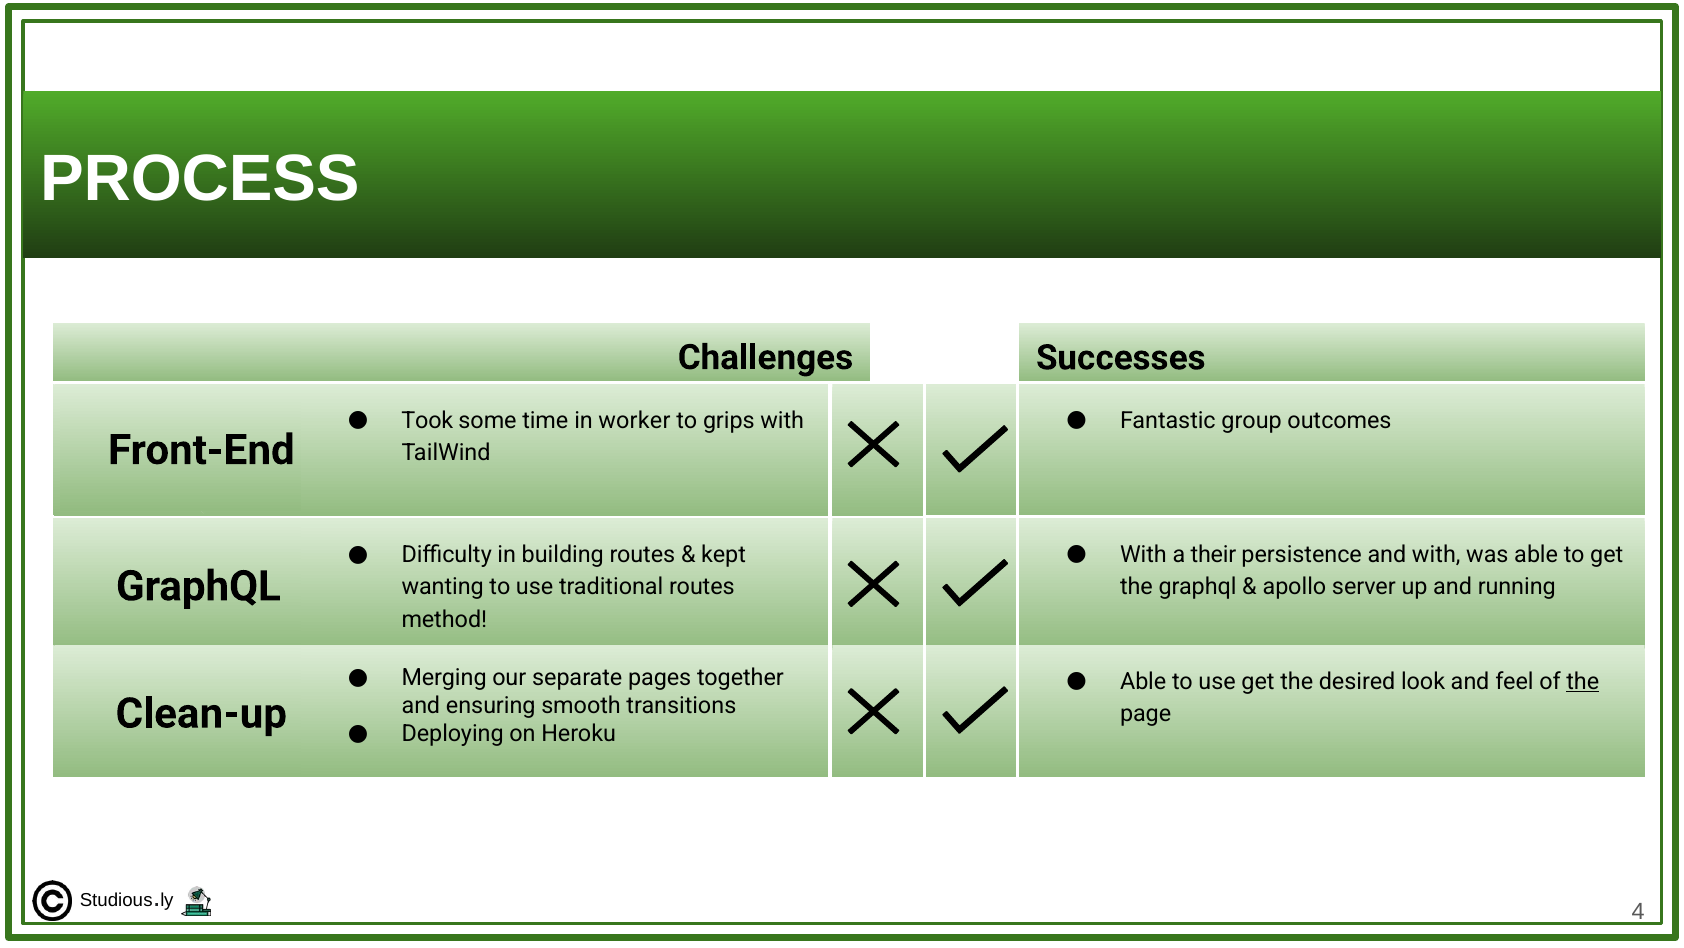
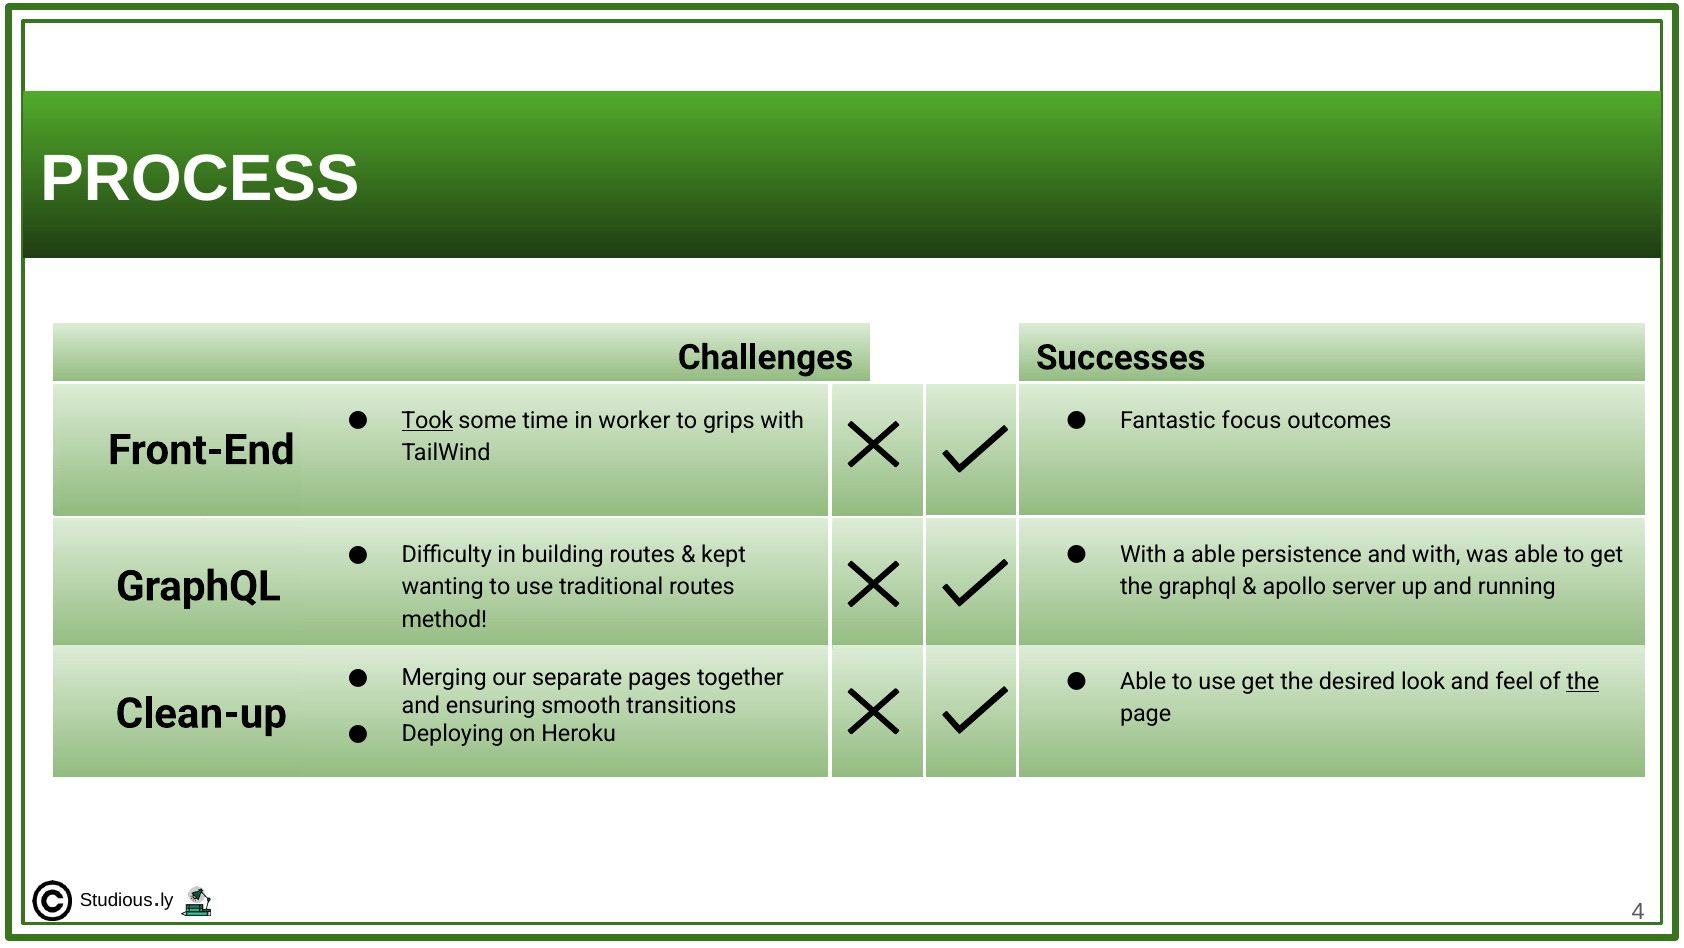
group: group -> focus
Took underline: none -> present
a their: their -> able
